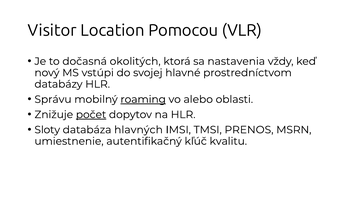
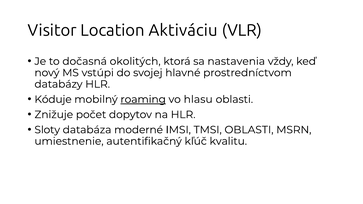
Pomocou: Pomocou -> Aktiváciu
Správu: Správu -> Kóduje
alebo: alebo -> hlasu
počet underline: present -> none
hlavných: hlavných -> moderné
TMSI PRENOS: PRENOS -> OBLASTI
